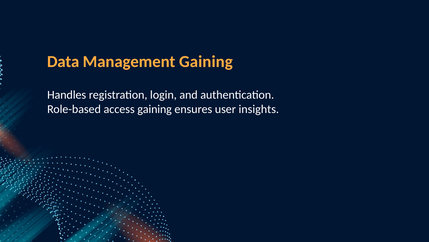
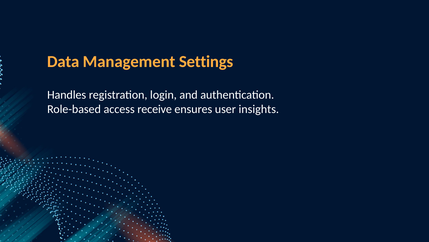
Management Gaining: Gaining -> Settings
access gaining: gaining -> receive
